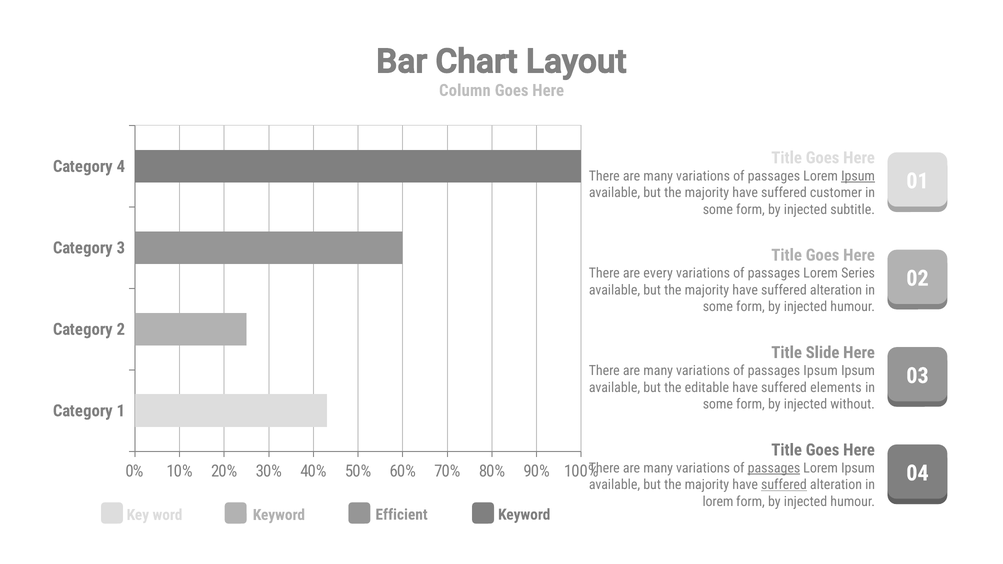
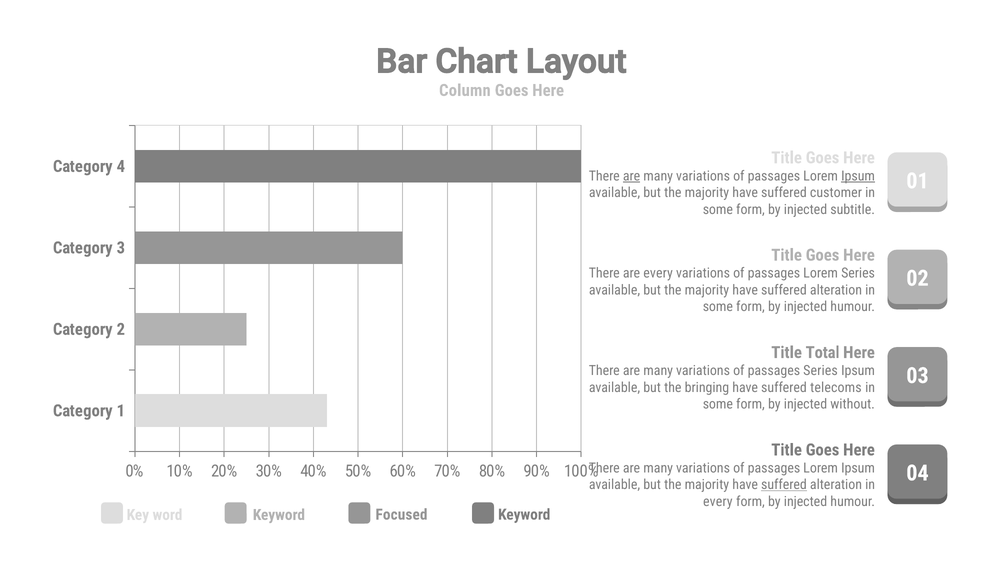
are at (632, 176) underline: none -> present
Slide: Slide -> Total
passages Ipsum: Ipsum -> Series
editable: editable -> bringing
elements: elements -> telecoms
passages at (774, 468) underline: present -> none
lorem at (718, 502): lorem -> every
Efficient: Efficient -> Focused
